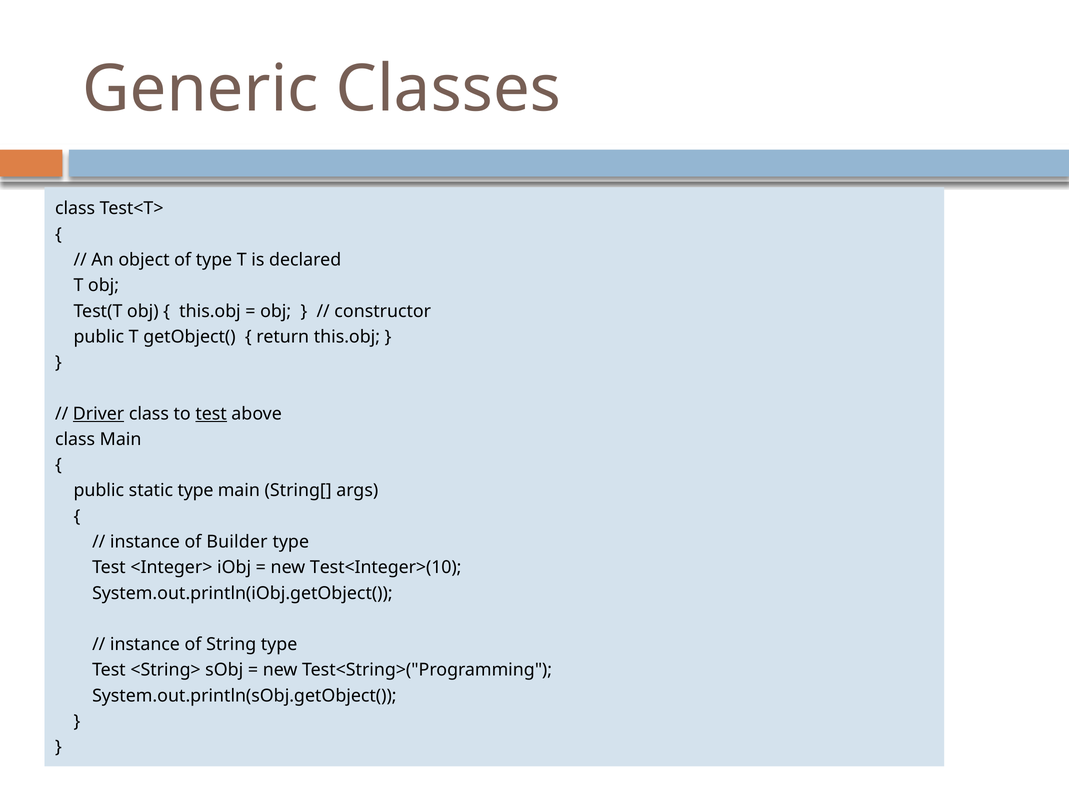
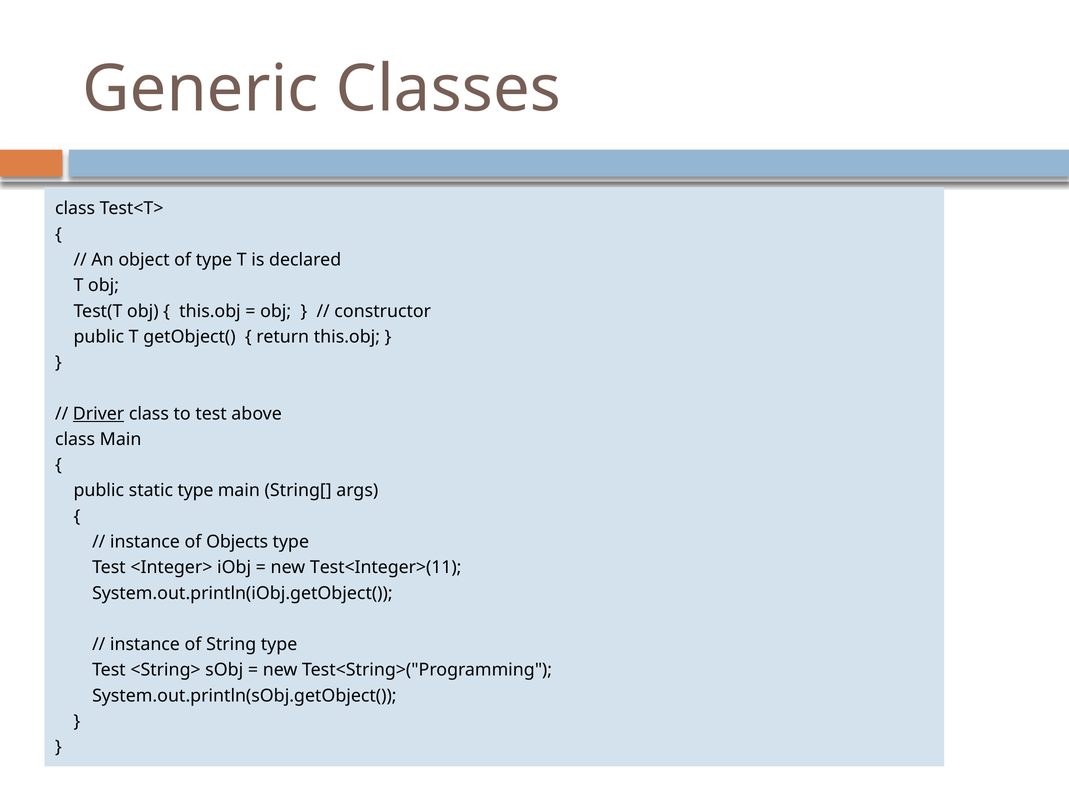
test at (211, 414) underline: present -> none
Builder: Builder -> Objects
Test<Integer>(10: Test<Integer>(10 -> Test<Integer>(11
